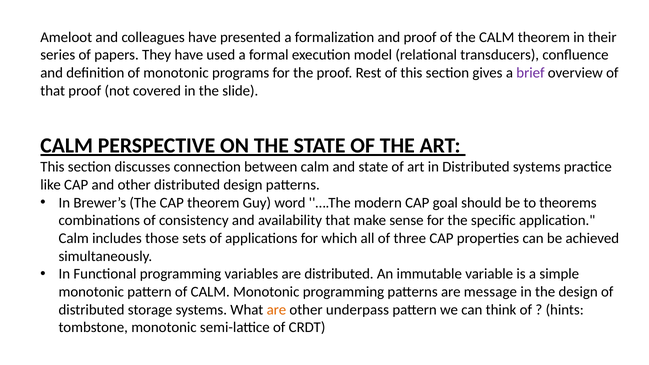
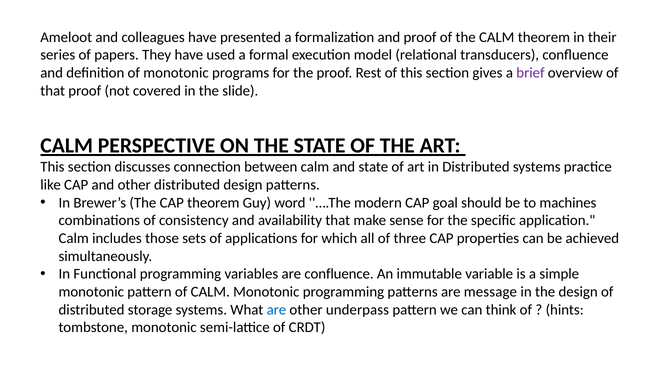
theorems: theorems -> machines
are distributed: distributed -> confluence
are at (276, 310) colour: orange -> blue
